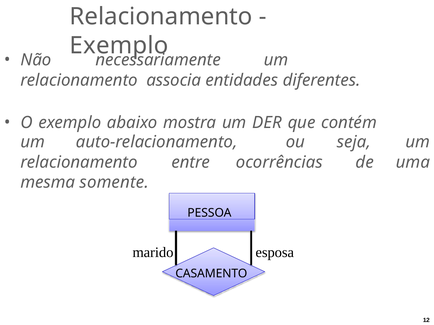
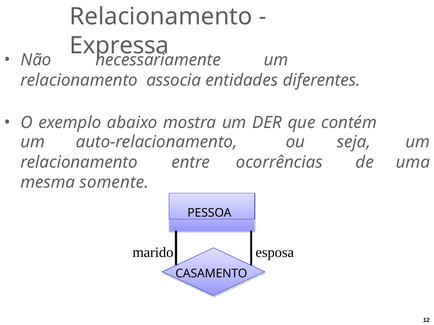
Exemplo at (119, 46): Exemplo -> Expressa
